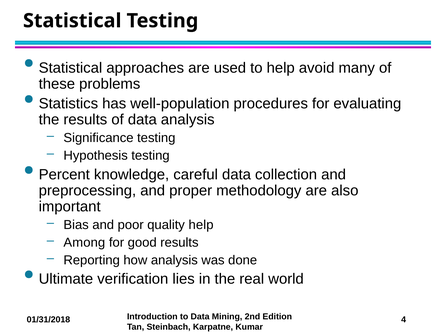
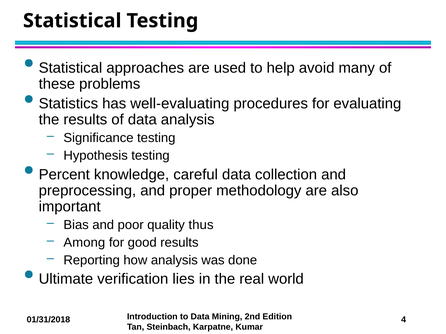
well-population: well-population -> well-evaluating
quality help: help -> thus
